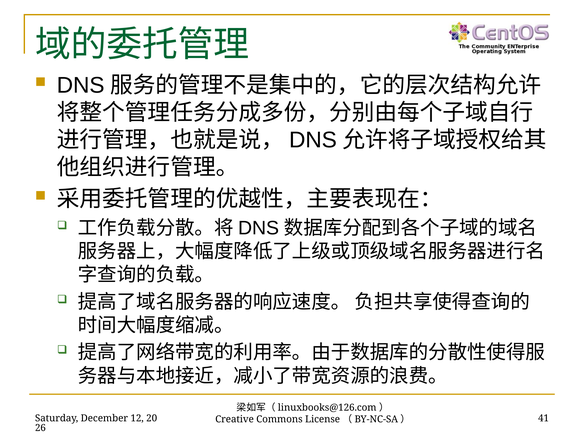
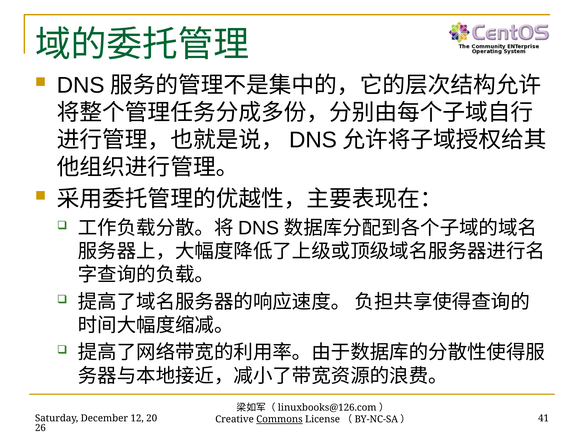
Commons underline: none -> present
